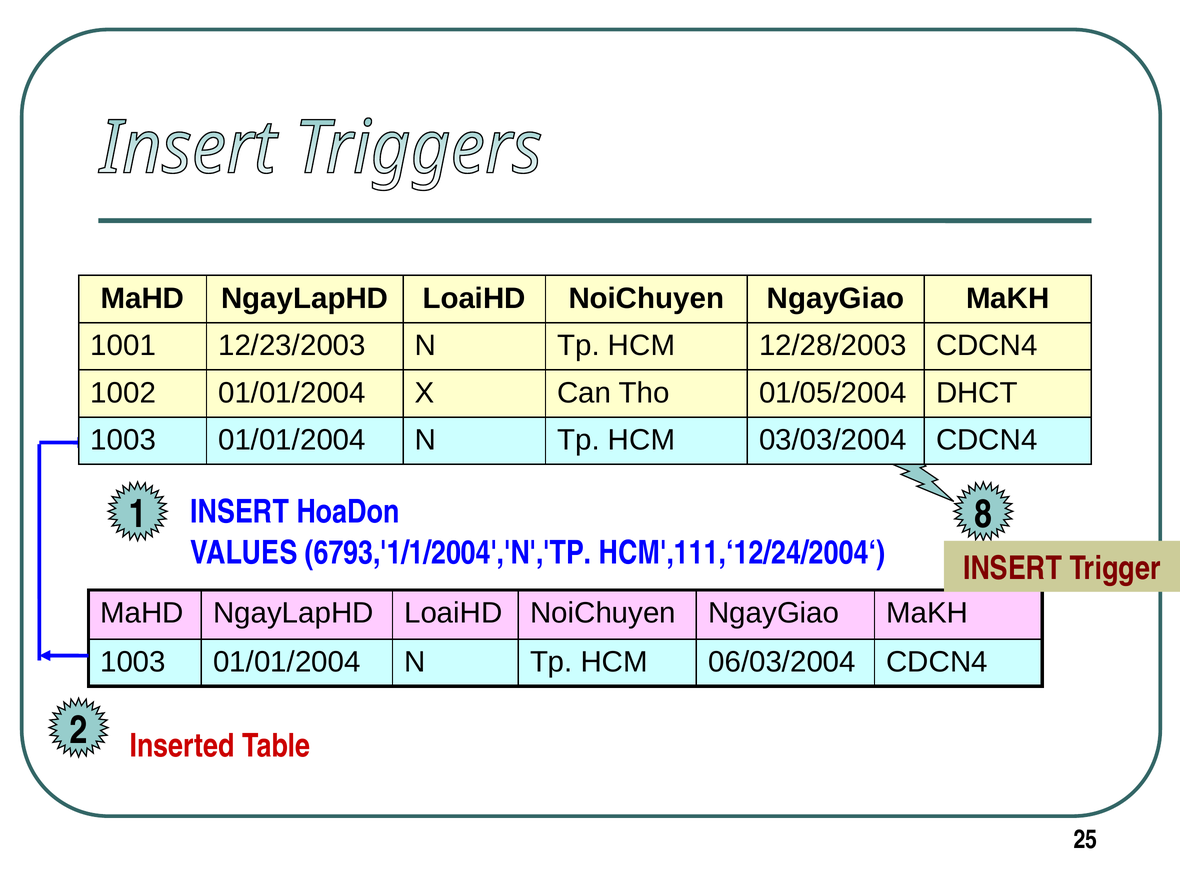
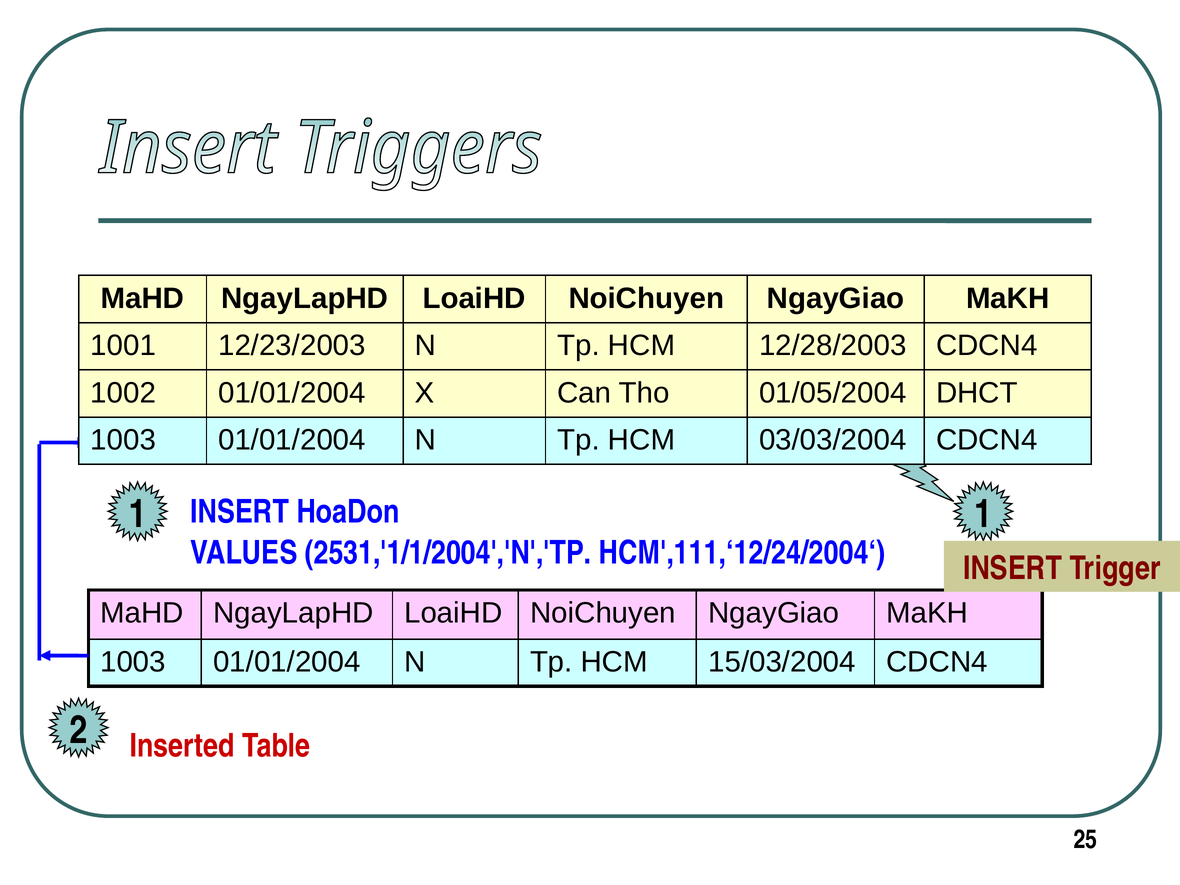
1 8: 8 -> 1
6793,'1/1/2004','N','TP: 6793,'1/1/2004','N','TP -> 2531,'1/1/2004','N','TP
06/03/2004: 06/03/2004 -> 15/03/2004
